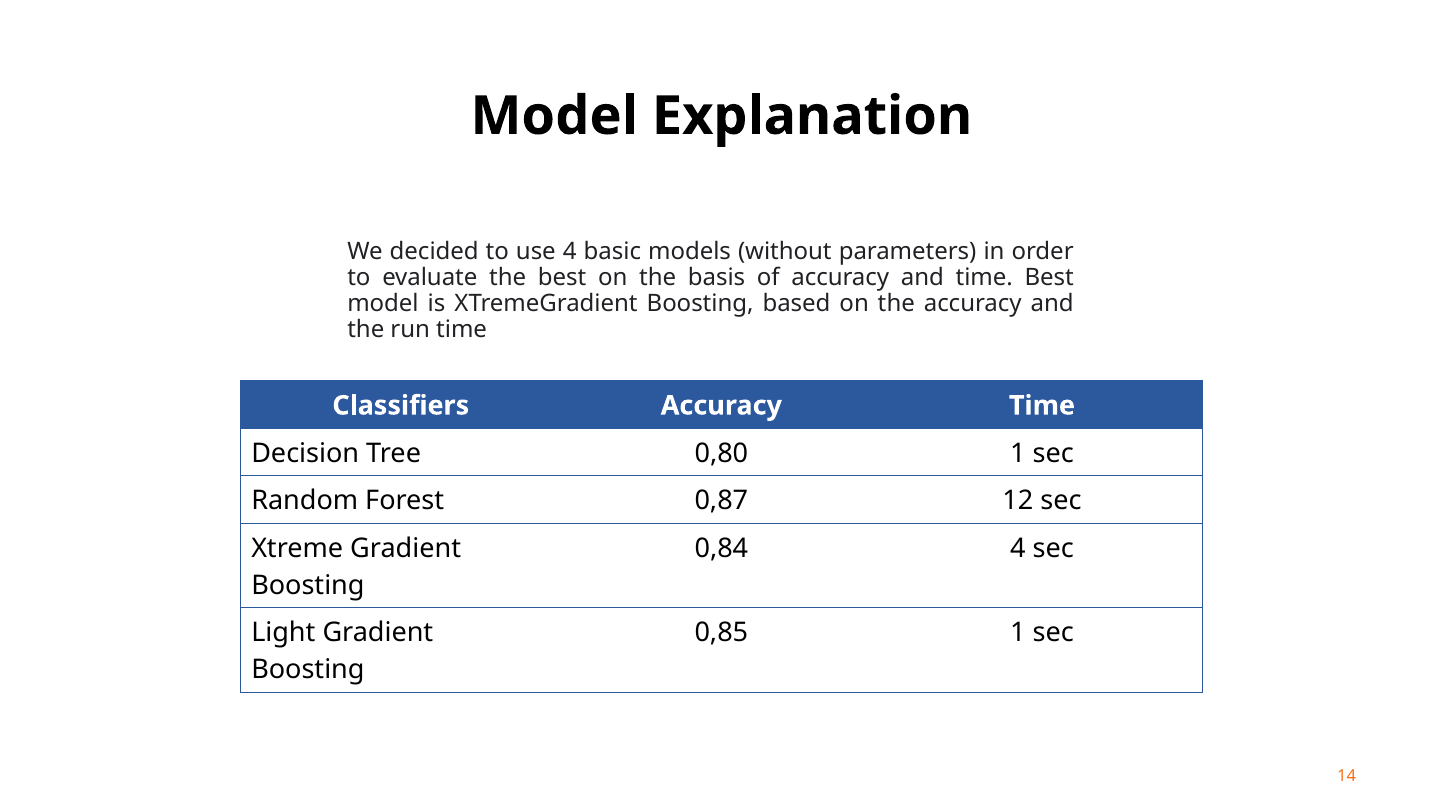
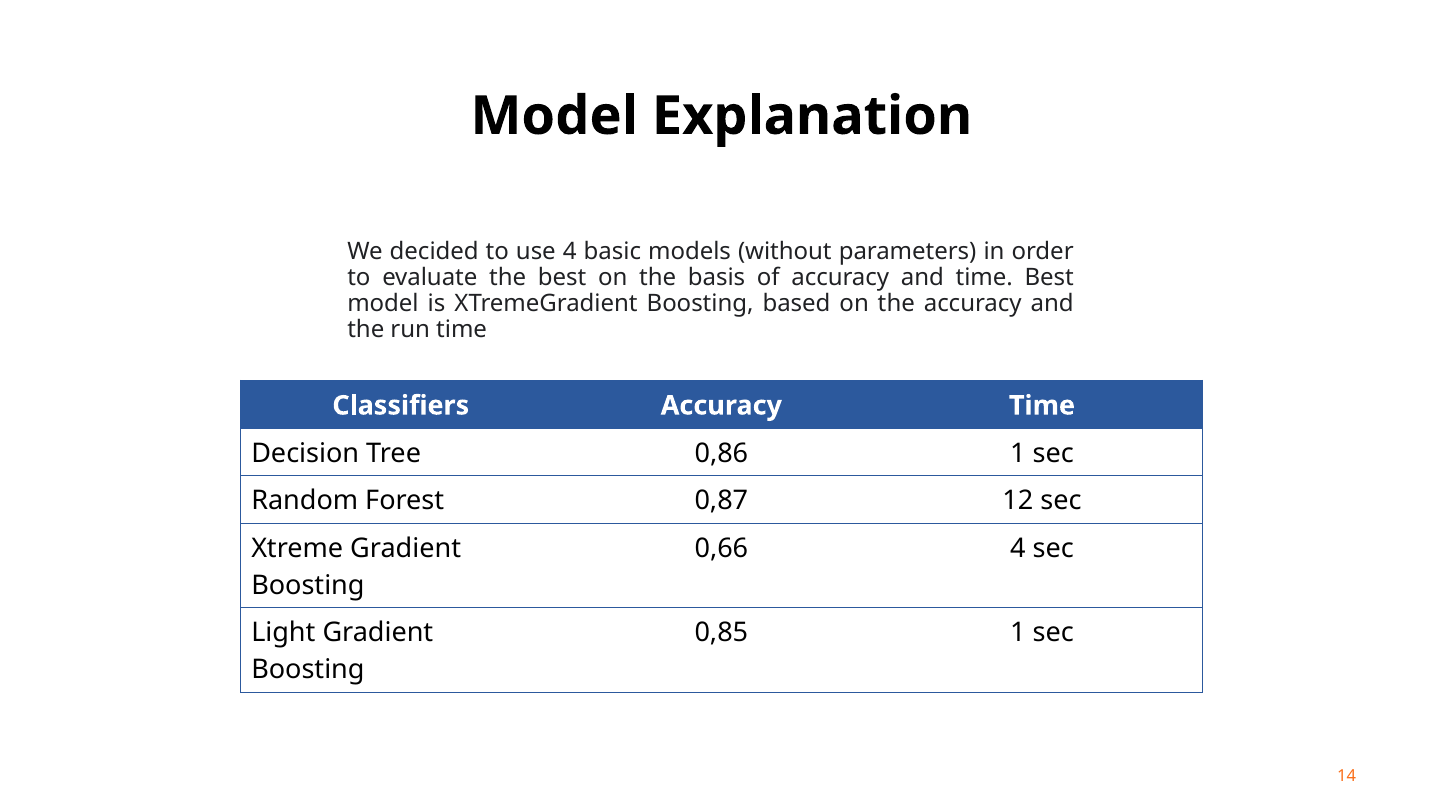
0,80: 0,80 -> 0,86
0,84: 0,84 -> 0,66
